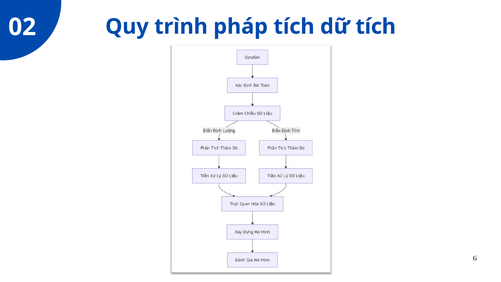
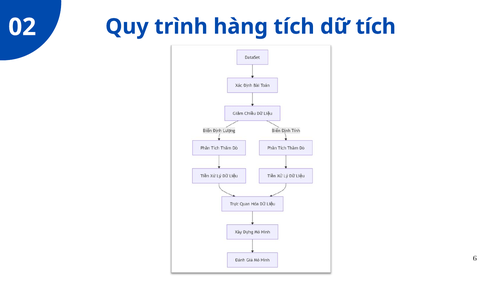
pháp: pháp -> hàng
